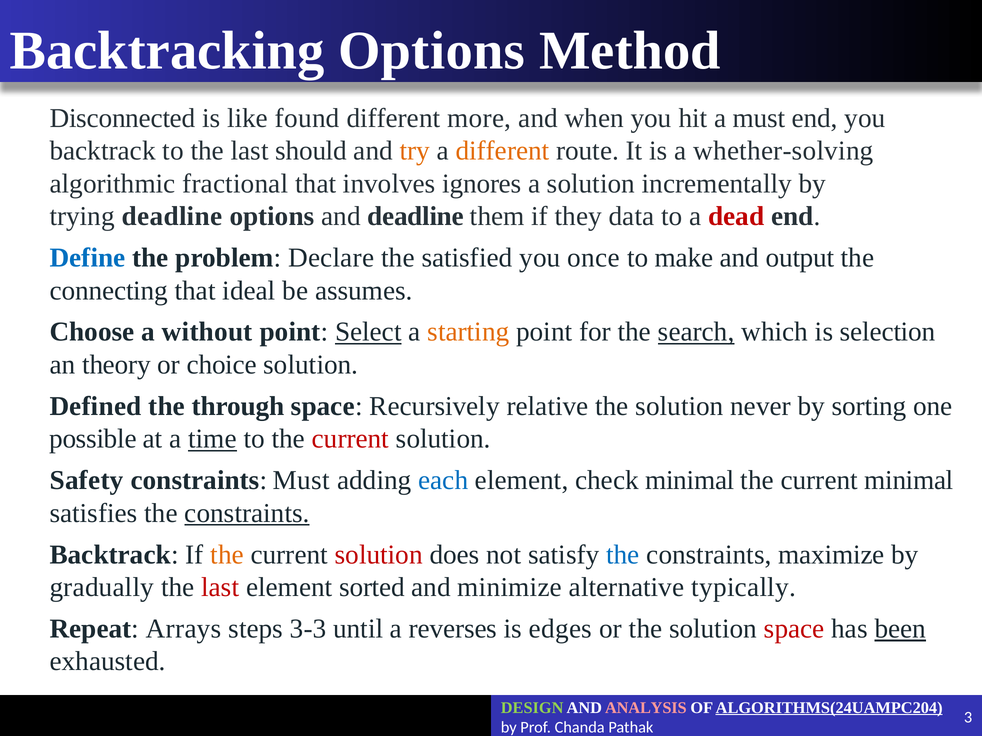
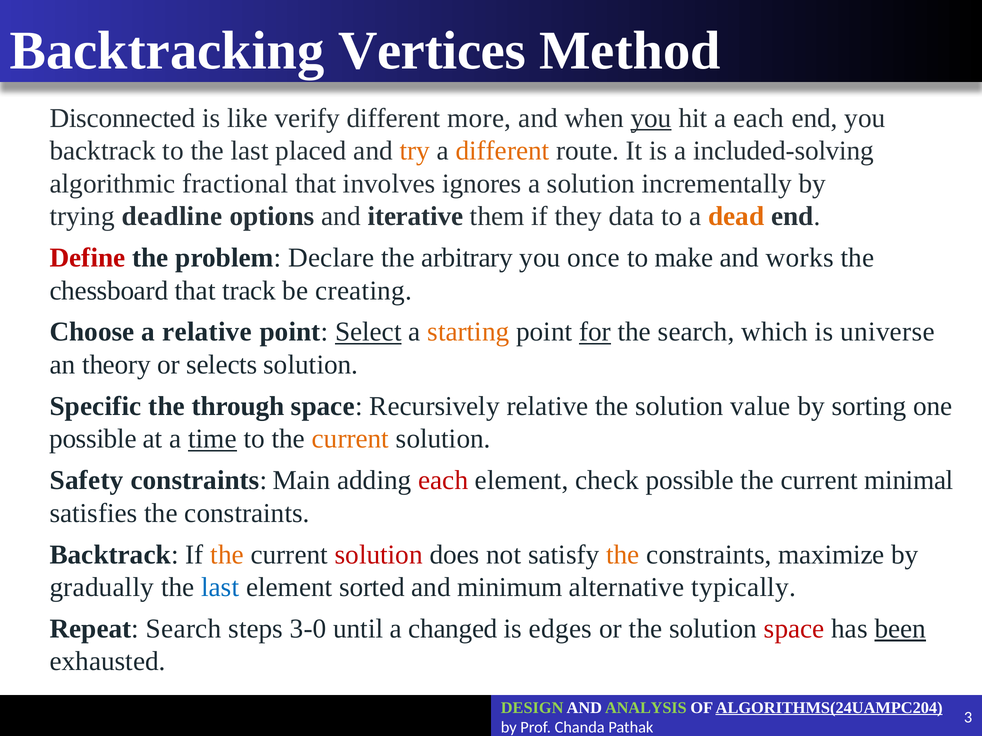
Backtracking Options: Options -> Vertices
found: found -> verify
you at (651, 118) underline: none -> present
a must: must -> each
should: should -> placed
whether-solving: whether-solving -> included-solving
and deadline: deadline -> iterative
dead colour: red -> orange
Define colour: blue -> red
satisfied: satisfied -> arbitrary
output: output -> works
connecting: connecting -> chessboard
ideal: ideal -> track
assumes: assumes -> creating
a without: without -> relative
for underline: none -> present
search at (696, 332) underline: present -> none
selection: selection -> universe
choice: choice -> selects
Defined: Defined -> Specific
never: never -> value
current at (350, 439) colour: red -> orange
constraints Must: Must -> Main
each at (443, 481) colour: blue -> red
check minimal: minimal -> possible
constraints at (247, 513) underline: present -> none
the at (623, 555) colour: blue -> orange
last at (220, 588) colour: red -> blue
minimize: minimize -> minimum
Repeat Arrays: Arrays -> Search
3-3: 3-3 -> 3-0
reverses: reverses -> changed
ANALYSIS colour: pink -> light green
